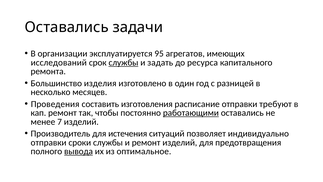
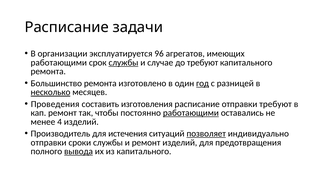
Оставались at (67, 27): Оставались -> Расписание
95: 95 -> 96
исследований at (59, 62): исследований -> работающими
задать: задать -> случае
до ресурса: ресурса -> требуют
Большинство изделия: изделия -> ремонта
год underline: none -> present
несколько underline: none -> present
7: 7 -> 4
позволяет underline: none -> present
из оптимальное: оптимальное -> капитального
